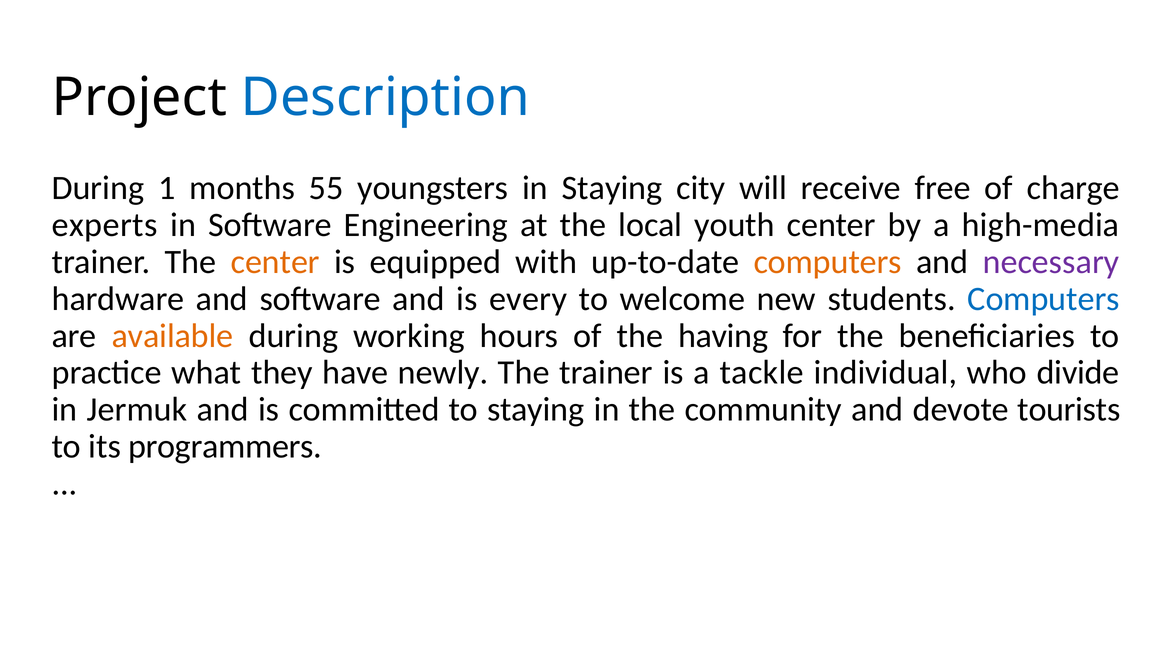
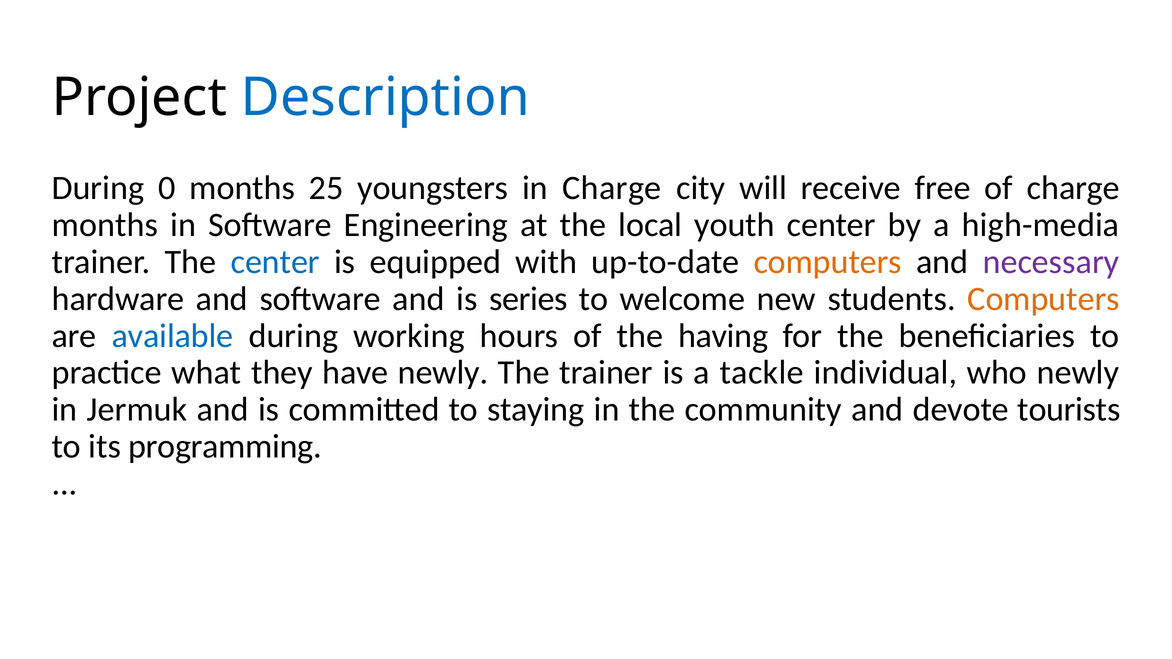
1: 1 -> 0
55: 55 -> 25
in Staying: Staying -> Charge
experts at (105, 225): experts -> months
center at (275, 262) colour: orange -> blue
every: every -> series
Computers at (1044, 299) colour: blue -> orange
available colour: orange -> blue
who divide: divide -> newly
programmers: programmers -> programming
